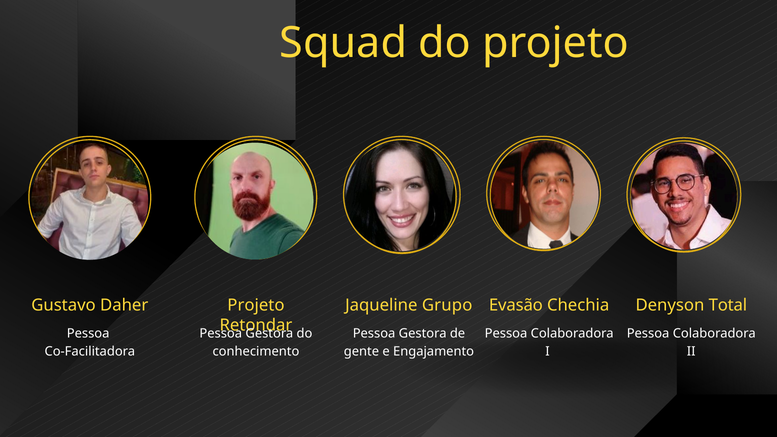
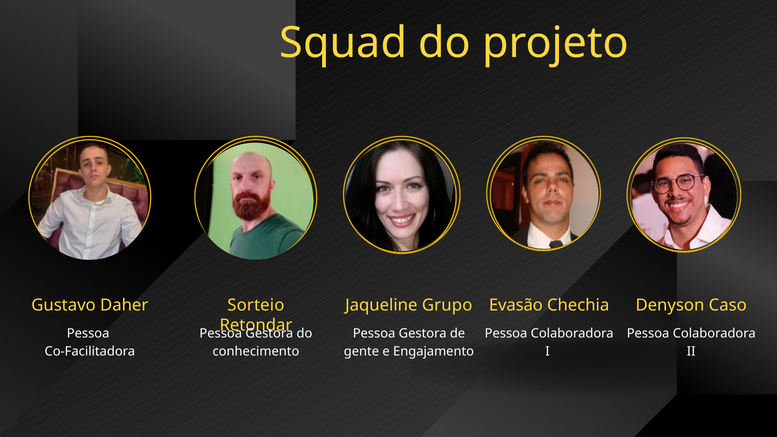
Projeto at (256, 305): Projeto -> Sorteio
Total: Total -> Caso
